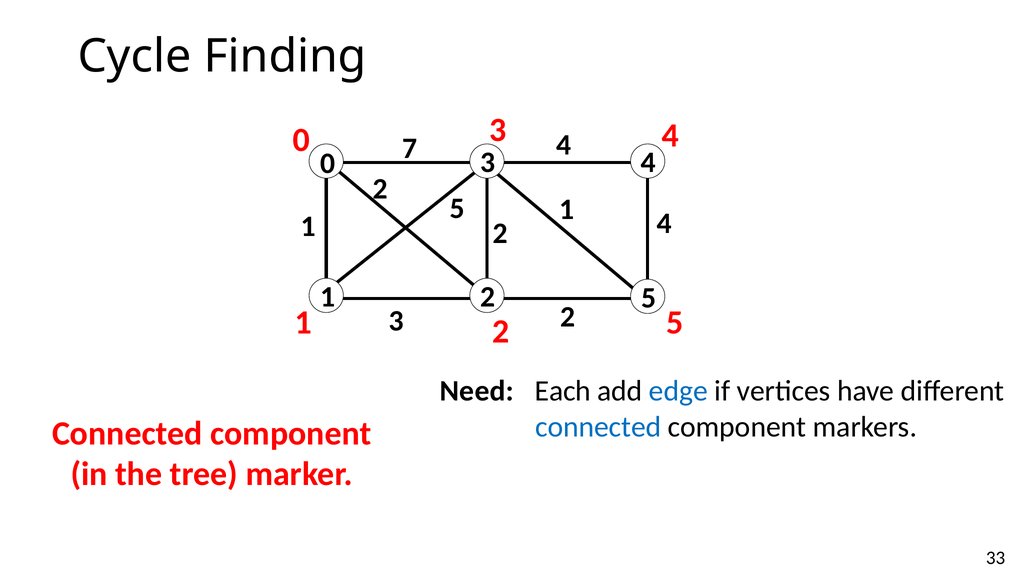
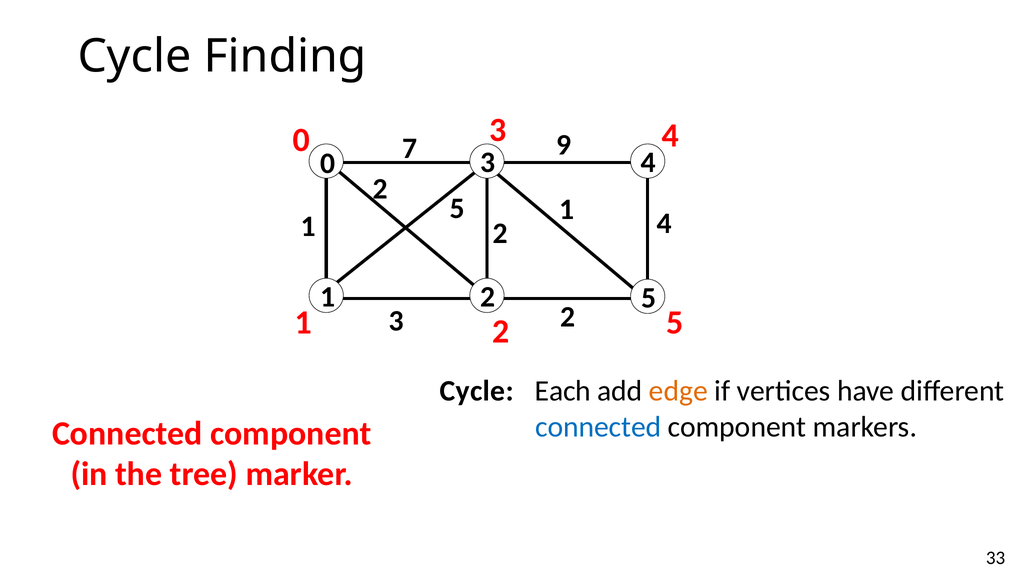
7 4: 4 -> 9
Need at (477, 391): Need -> Cycle
edge colour: blue -> orange
